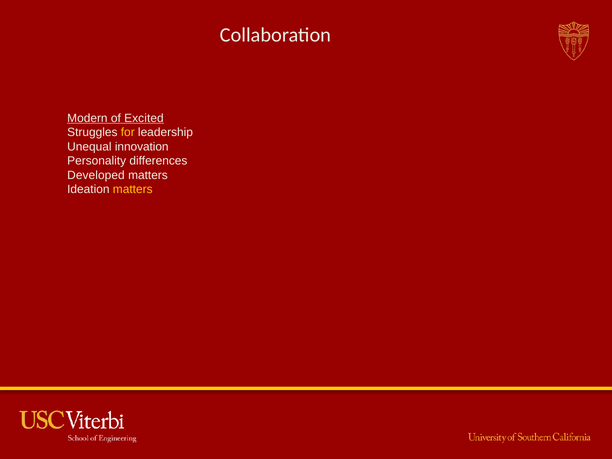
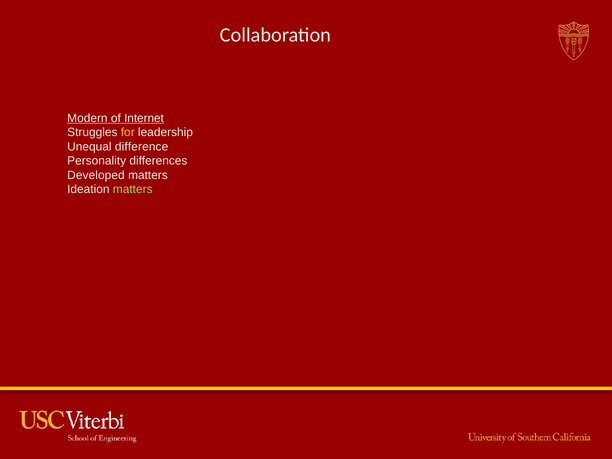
Excited: Excited -> Internet
innovation: innovation -> difference
matters at (133, 190) colour: yellow -> light green
